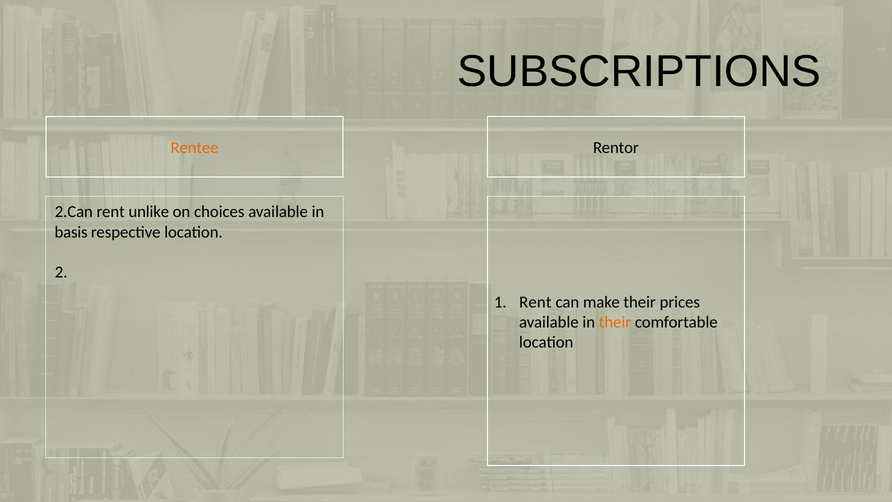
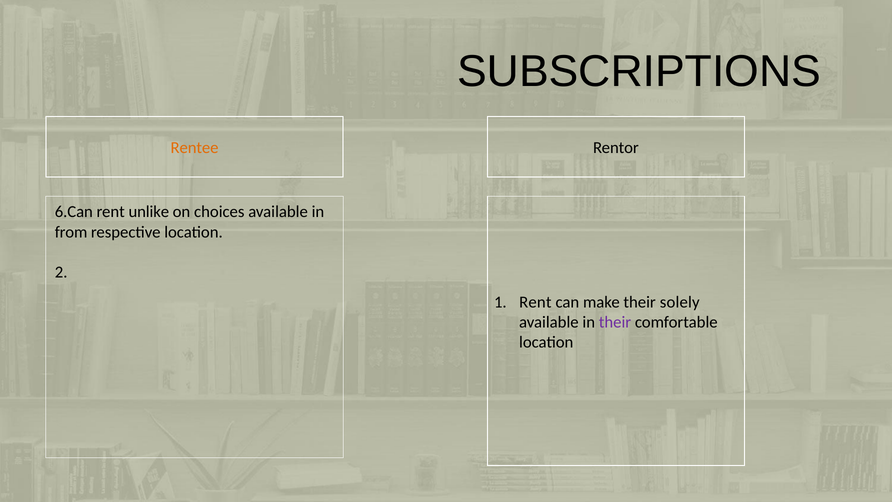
2.Can: 2.Can -> 6.Can
basis: basis -> from
prices: prices -> solely
their at (615, 322) colour: orange -> purple
